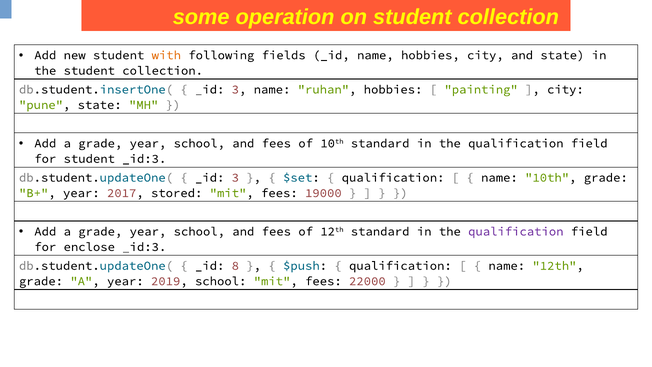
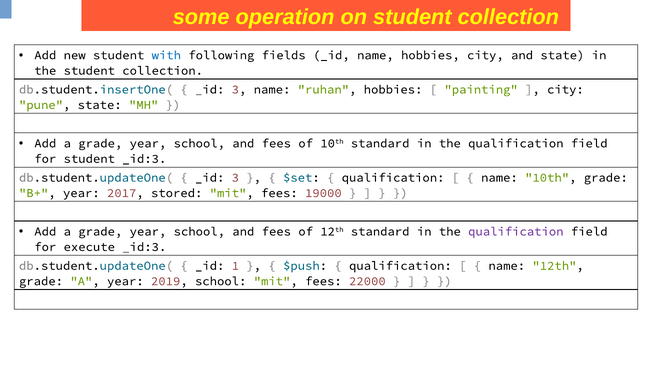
with colour: orange -> blue
enclose: enclose -> execute
8: 8 -> 1
